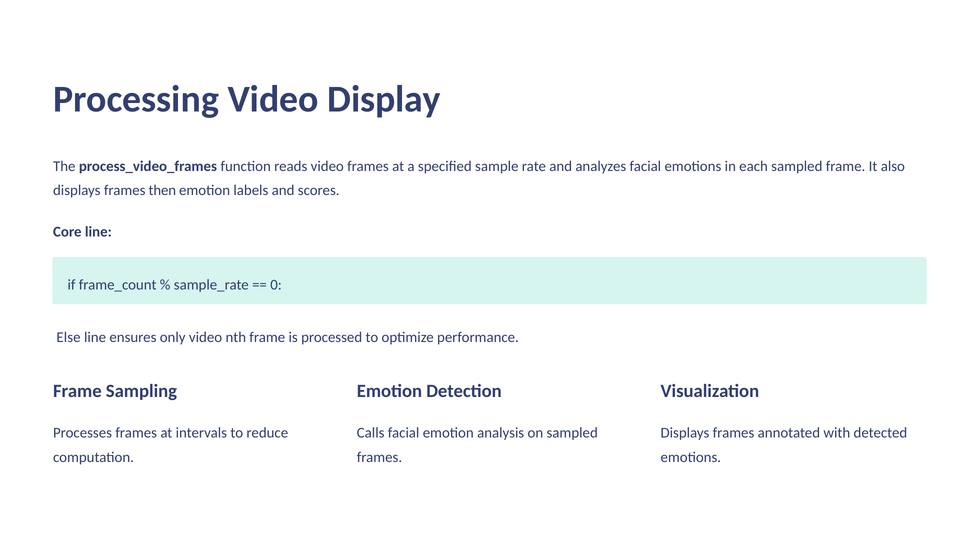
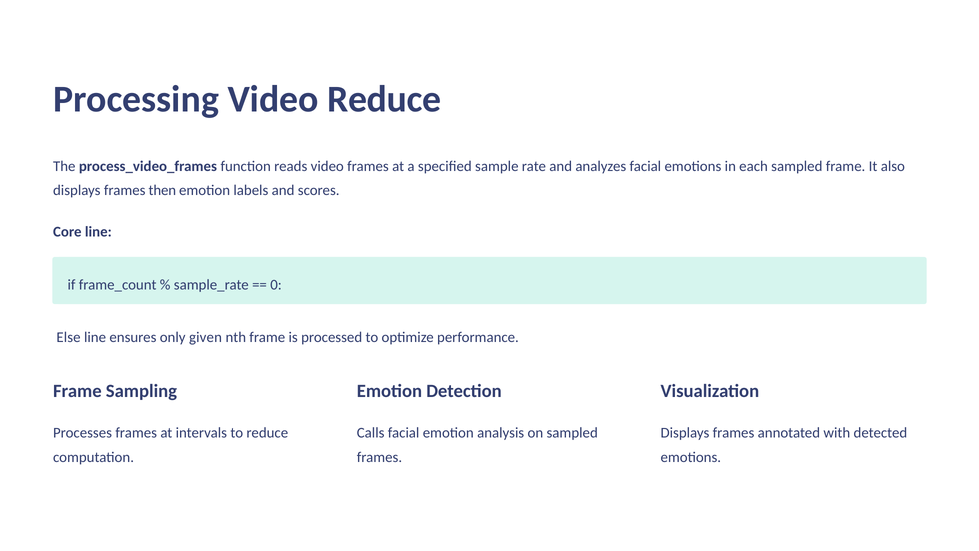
Video Display: Display -> Reduce
only video: video -> given
